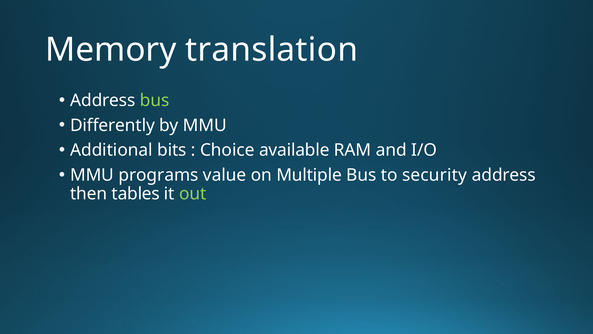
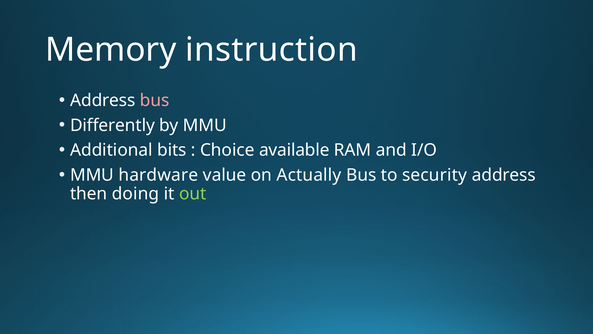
translation: translation -> instruction
bus at (155, 100) colour: light green -> pink
programs: programs -> hardware
Multiple: Multiple -> Actually
tables: tables -> doing
